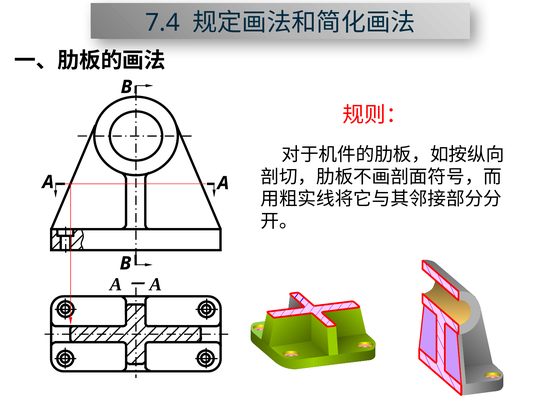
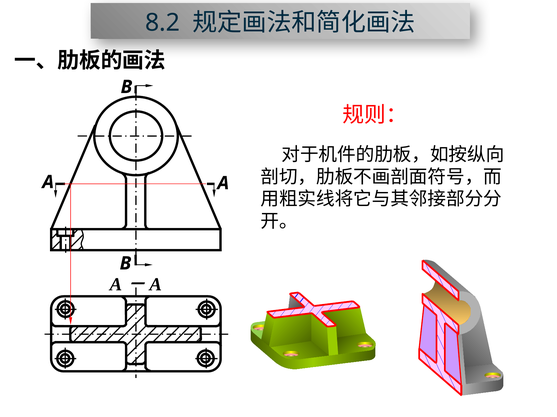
7.4: 7.4 -> 8.2
